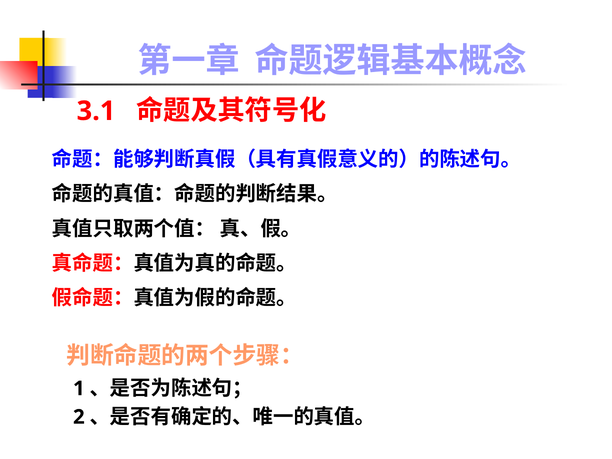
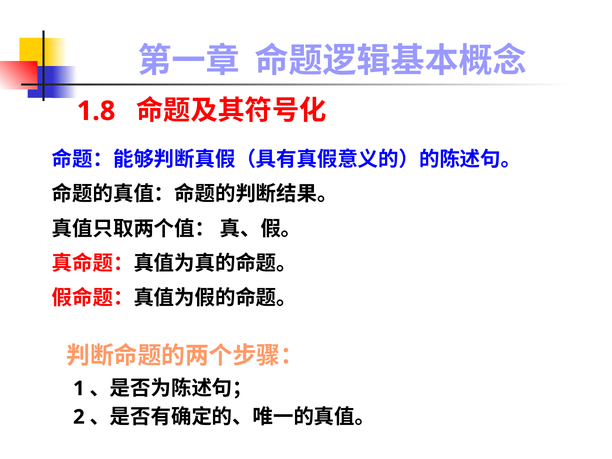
3.1: 3.1 -> 1.8
